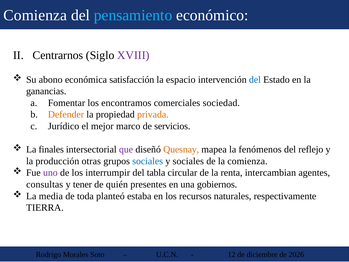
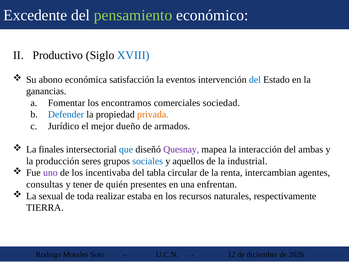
Comienza at (35, 15): Comienza -> Excedente
pensamiento colour: light blue -> light green
Centrarnos: Centrarnos -> Productivo
XVIII colour: purple -> blue
espacio: espacio -> eventos
Defender colour: orange -> blue
marco: marco -> dueño
servicios: servicios -> armados
que colour: purple -> blue
Quesnay colour: orange -> purple
fenómenos: fenómenos -> interacción
reflejo: reflejo -> ambas
otras: otras -> seres
y sociales: sociales -> aquellos
la comienza: comienza -> industrial
interrumpir: interrumpir -> incentivaba
gobiernos: gobiernos -> enfrentan
media: media -> sexual
planteó: planteó -> realizar
